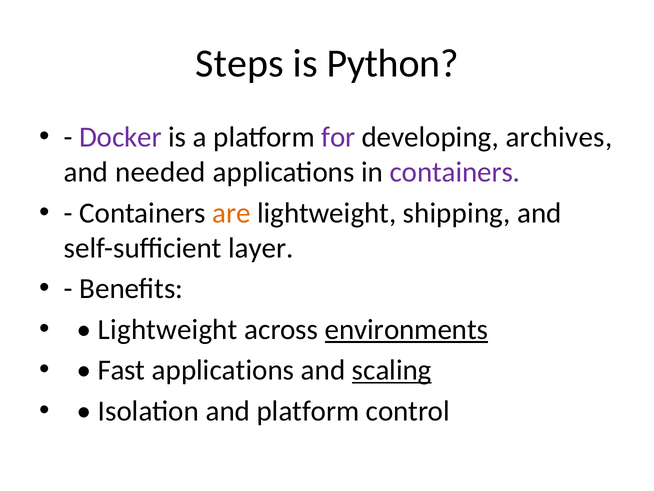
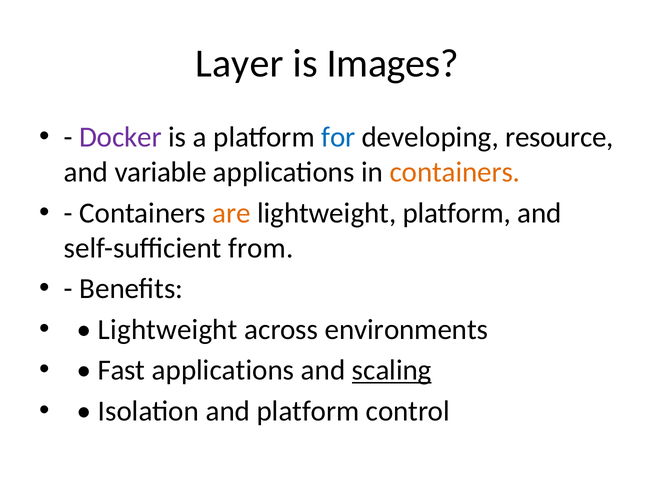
Steps: Steps -> Layer
Python: Python -> Images
for colour: purple -> blue
archives: archives -> resource
needed: needed -> variable
containers at (455, 172) colour: purple -> orange
lightweight shipping: shipping -> platform
layer: layer -> from
environments underline: present -> none
